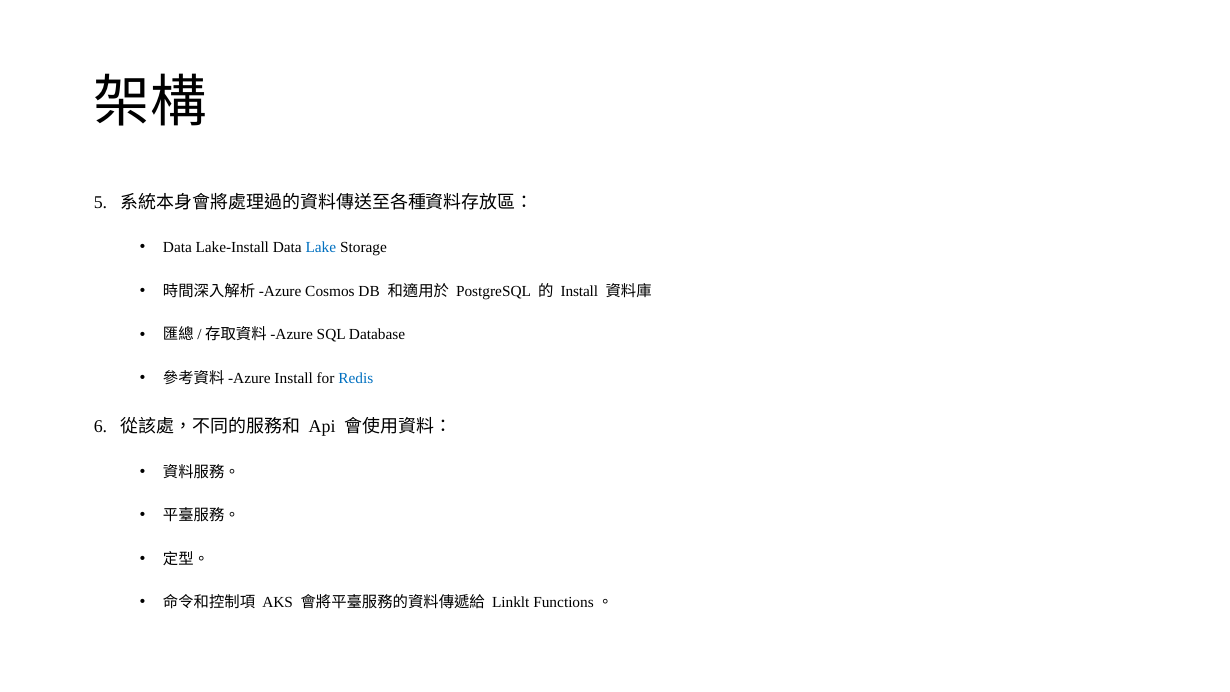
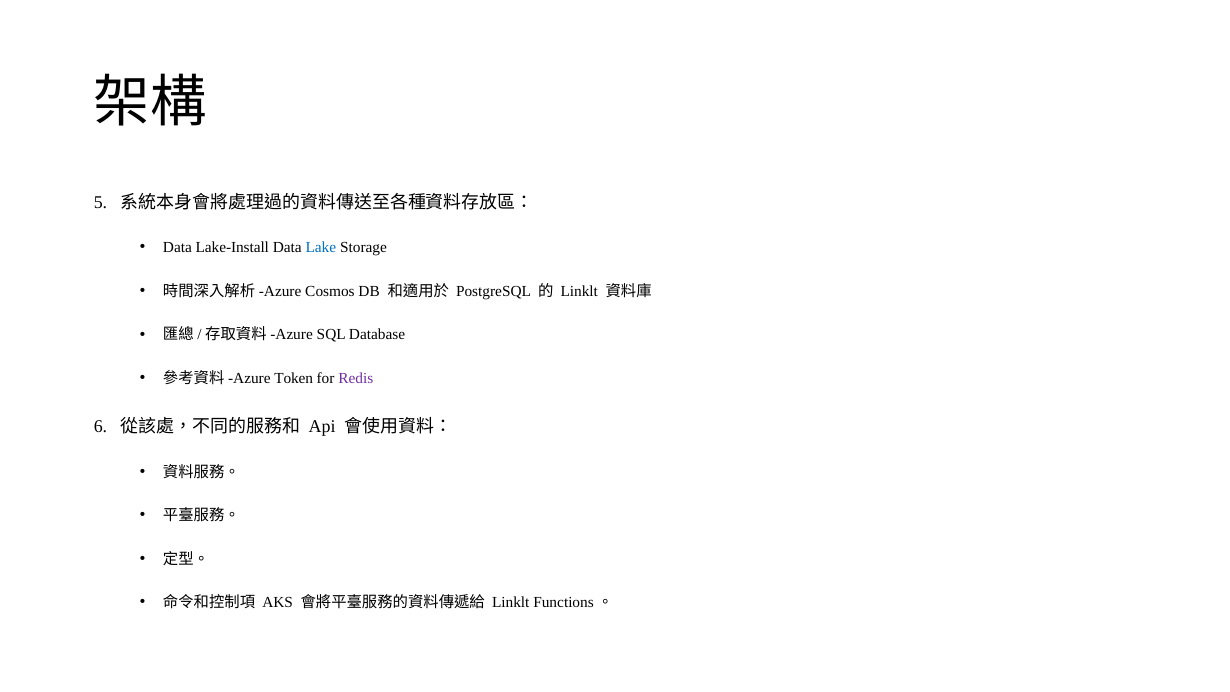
Install at (579, 291): Install -> Linklt
Install at (294, 378): Install -> Token
Redis colour: blue -> purple
